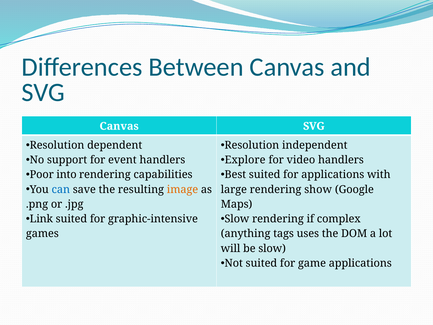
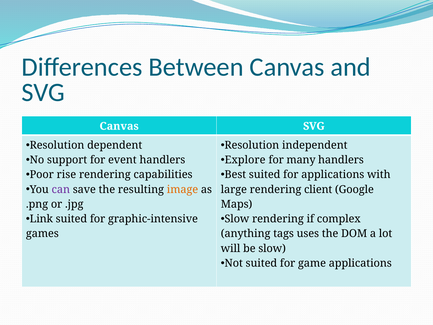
video: video -> many
into: into -> rise
can colour: blue -> purple
show: show -> client
